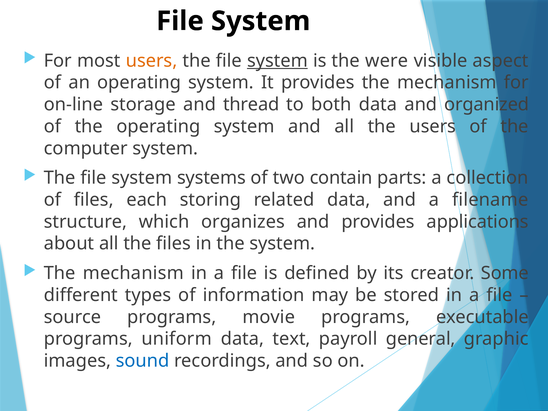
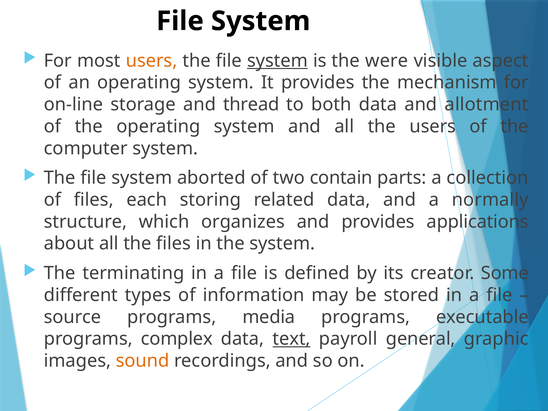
organized: organized -> allotment
systems: systems -> aborted
filename: filename -> normally
mechanism at (133, 273): mechanism -> terminating
movie: movie -> media
uniform: uniform -> complex
text underline: none -> present
sound colour: blue -> orange
